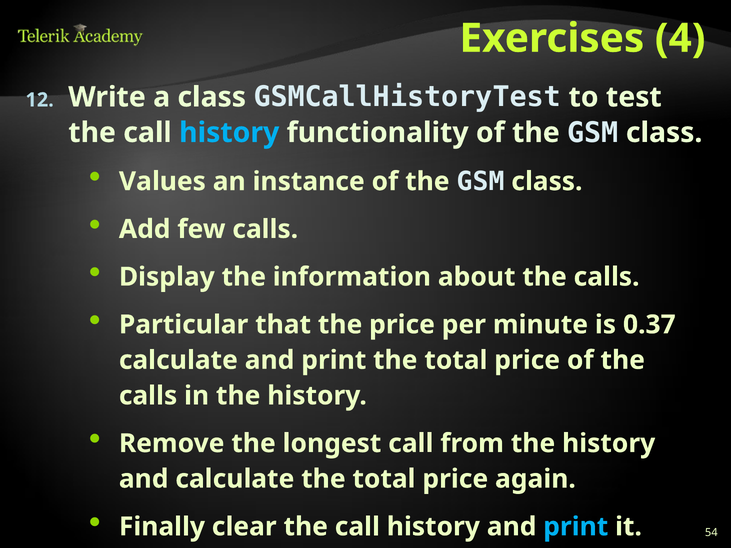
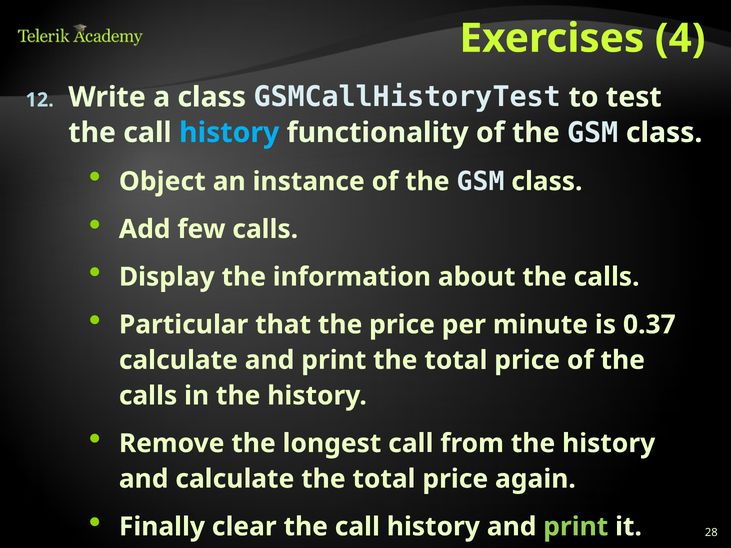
Values: Values -> Object
print at (576, 527) colour: light blue -> light green
54: 54 -> 28
